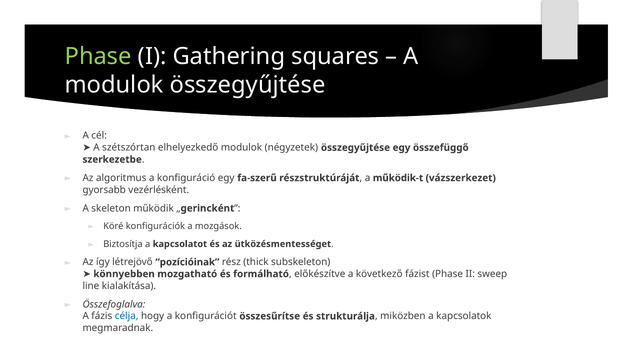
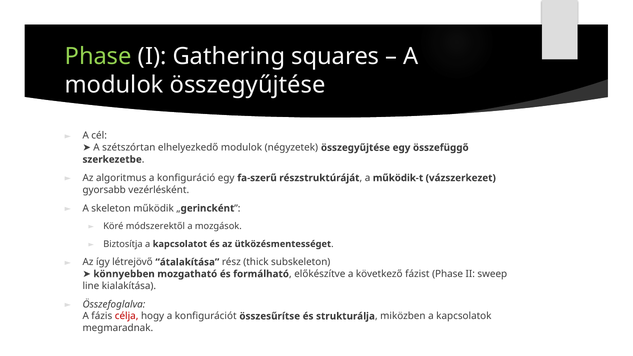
konfigurációk: konfigurációk -> módszerektől
pozícióinak: pozícióinak -> átalakítása
célja colour: blue -> red
